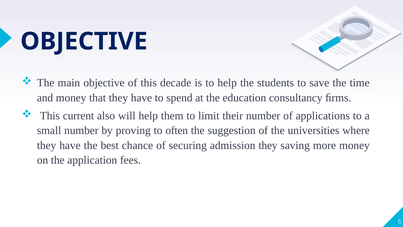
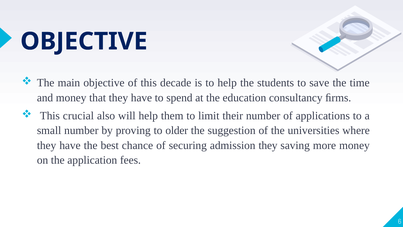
current: current -> crucial
often: often -> older
